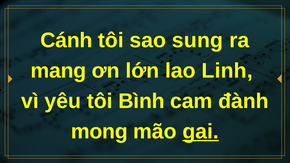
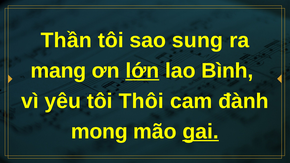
Cánh: Cánh -> Thần
lớn underline: none -> present
Linh: Linh -> Bình
Bình: Bình -> Thôi
